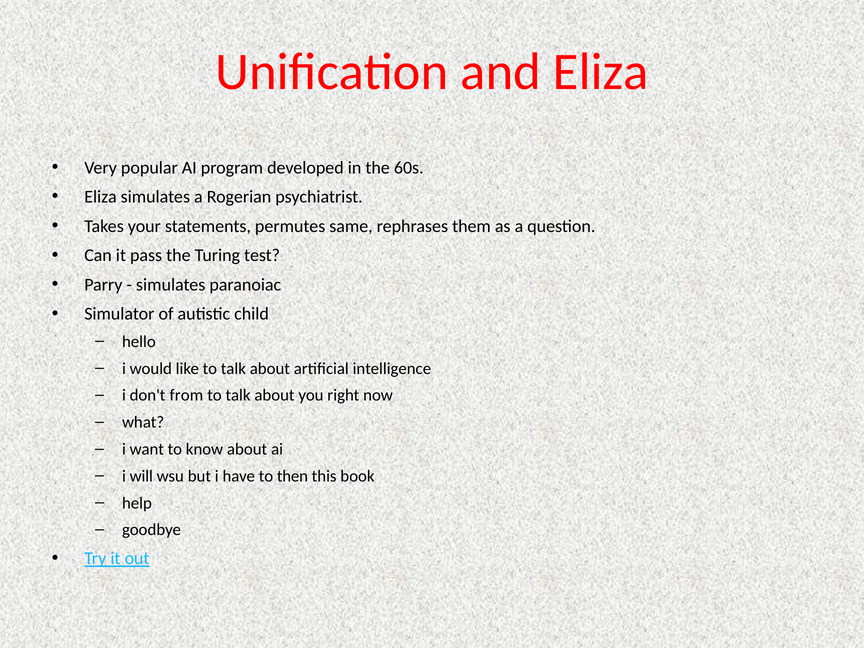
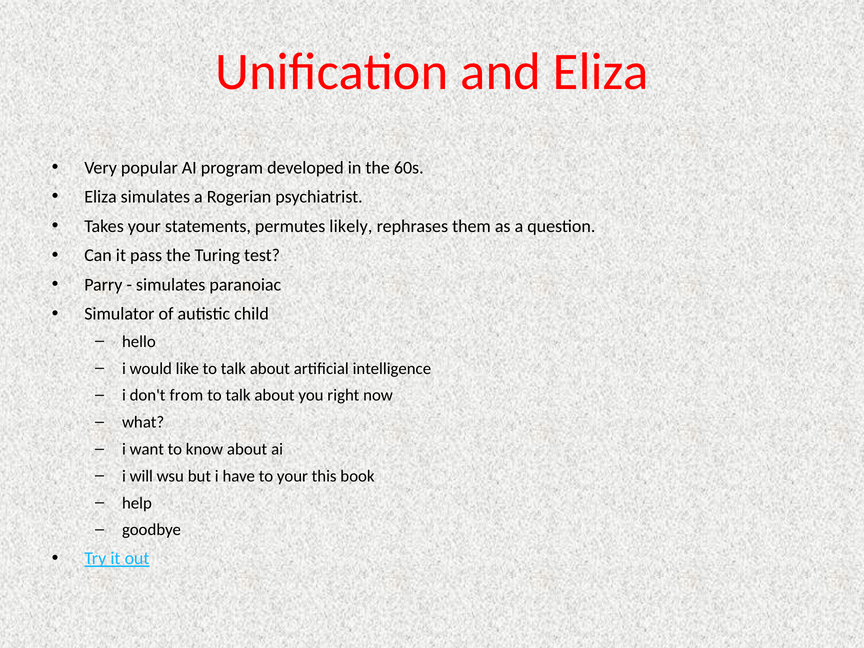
same: same -> likely
to then: then -> your
